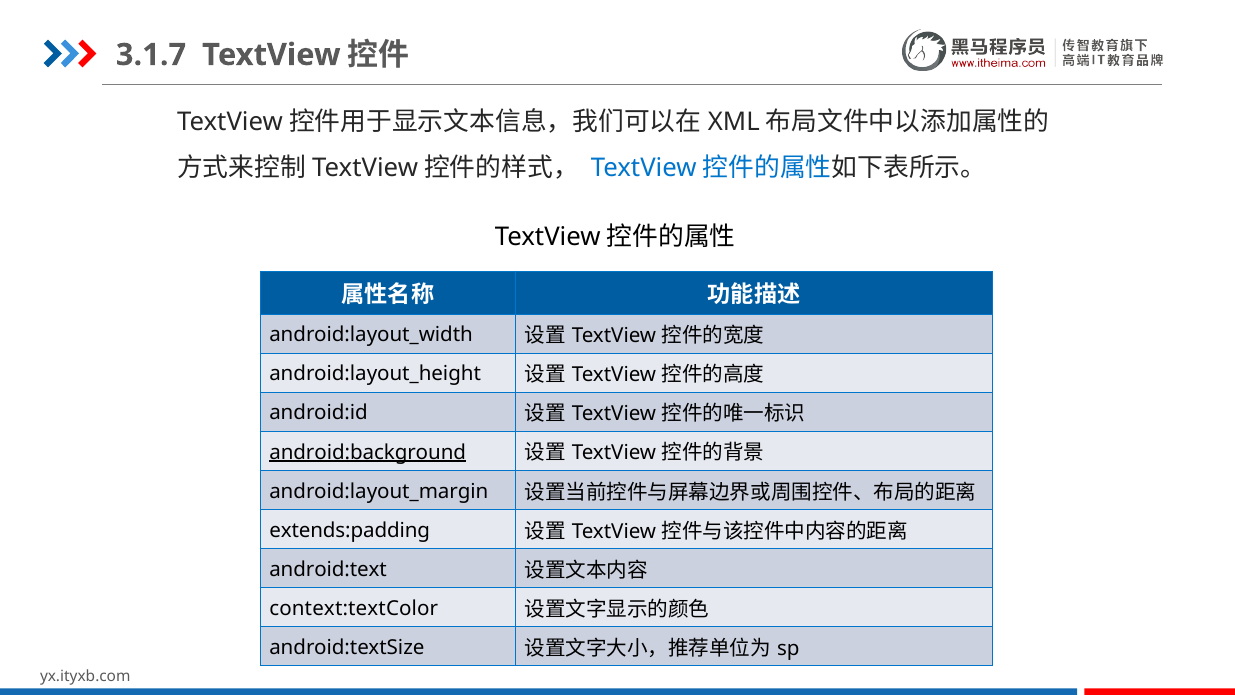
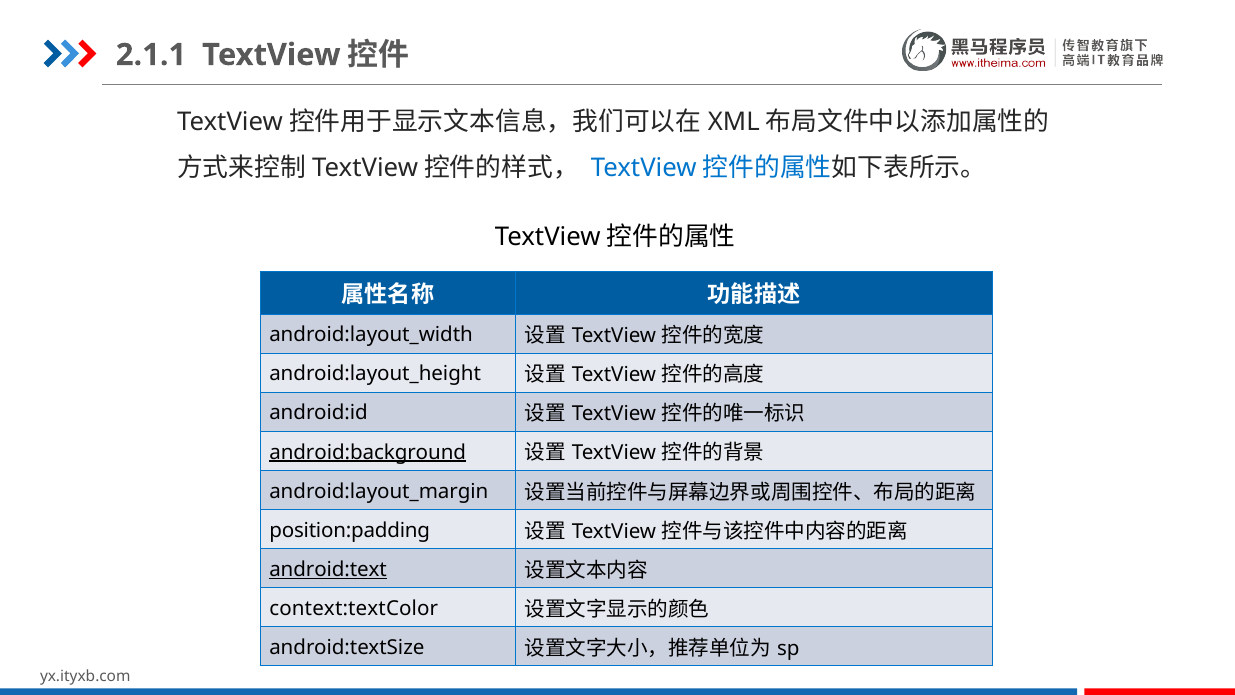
3.1.7: 3.1.7 -> 2.1.1
extends:padding: extends:padding -> position:padding
android:text underline: none -> present
